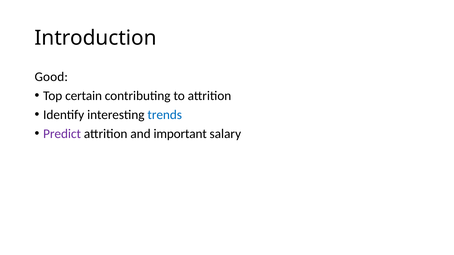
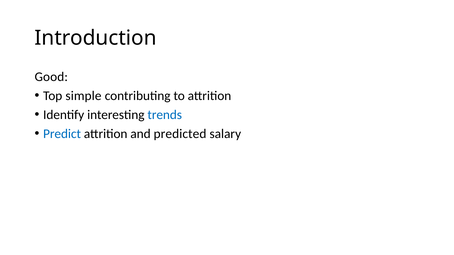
certain: certain -> simple
Predict colour: purple -> blue
important: important -> predicted
